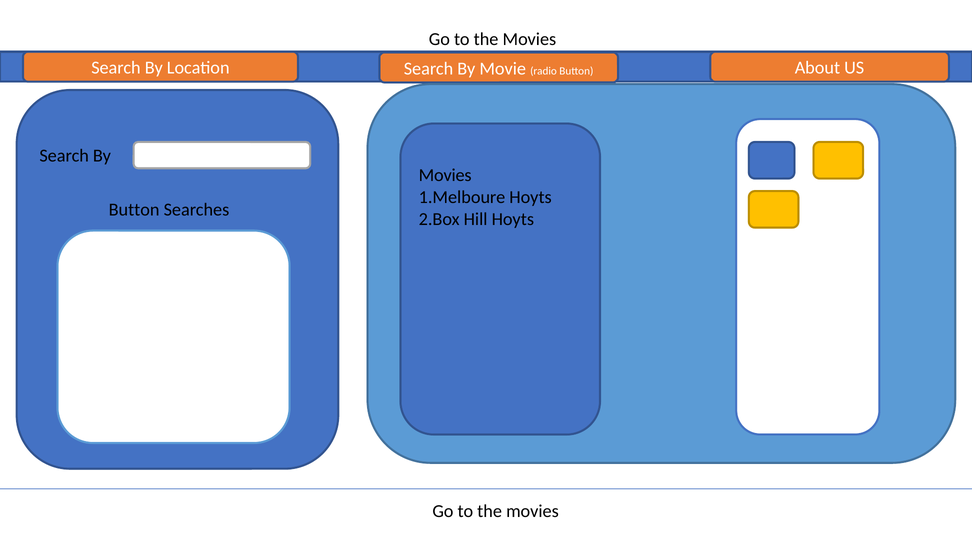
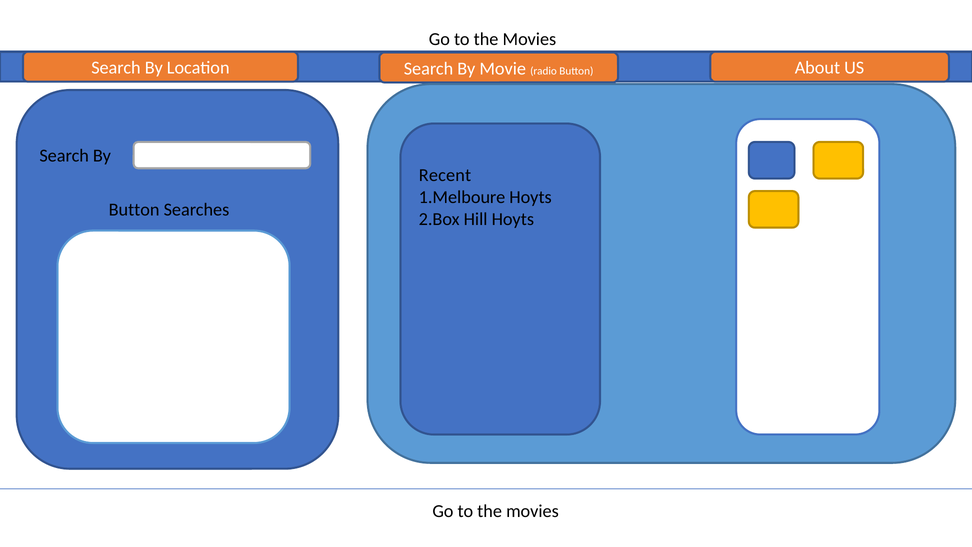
Movies at (445, 175): Movies -> Recent
